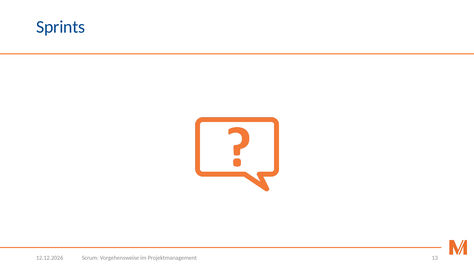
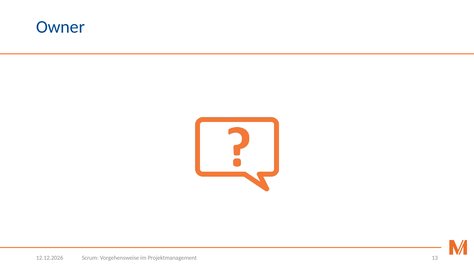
Sprints: Sprints -> Owner
